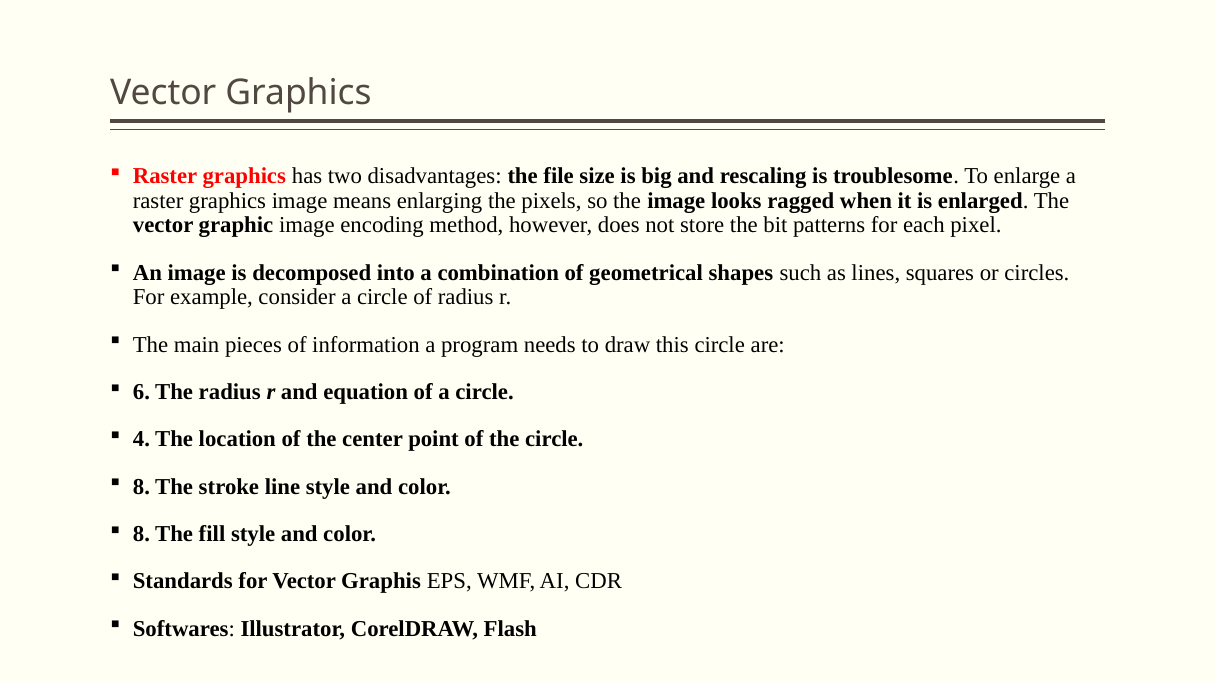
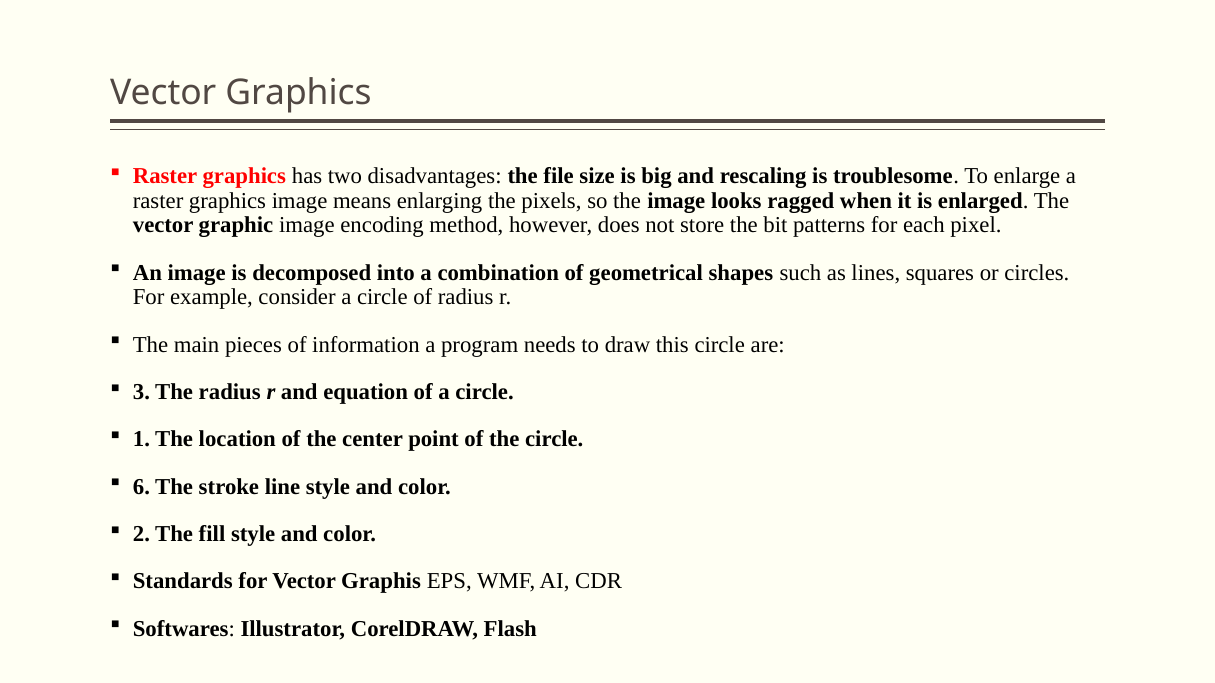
6: 6 -> 3
4: 4 -> 1
8 at (141, 487): 8 -> 6
8 at (141, 534): 8 -> 2
